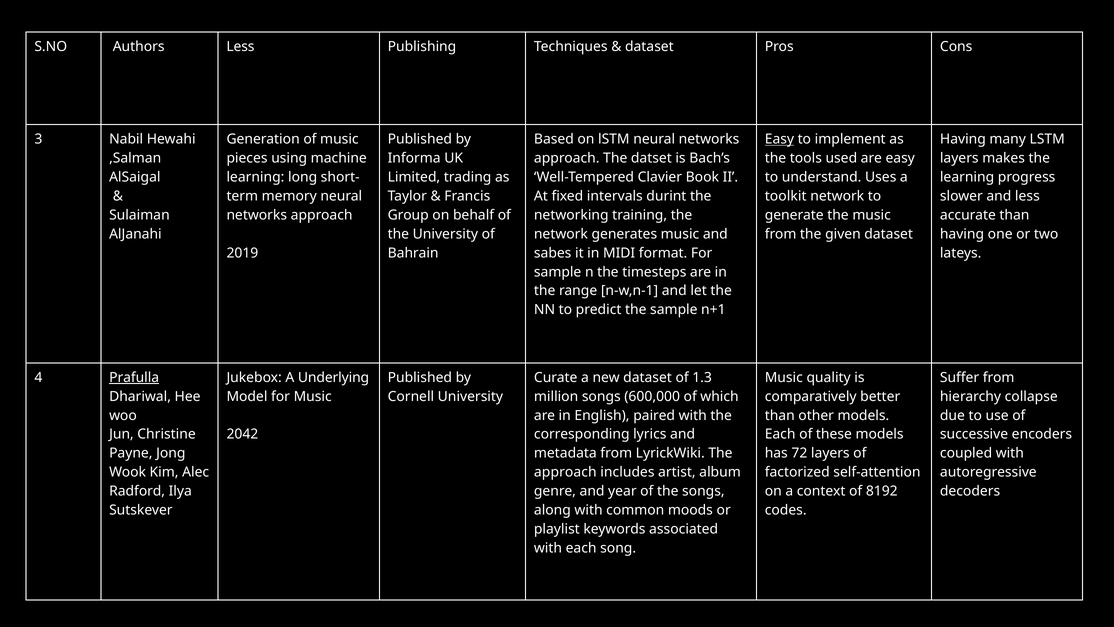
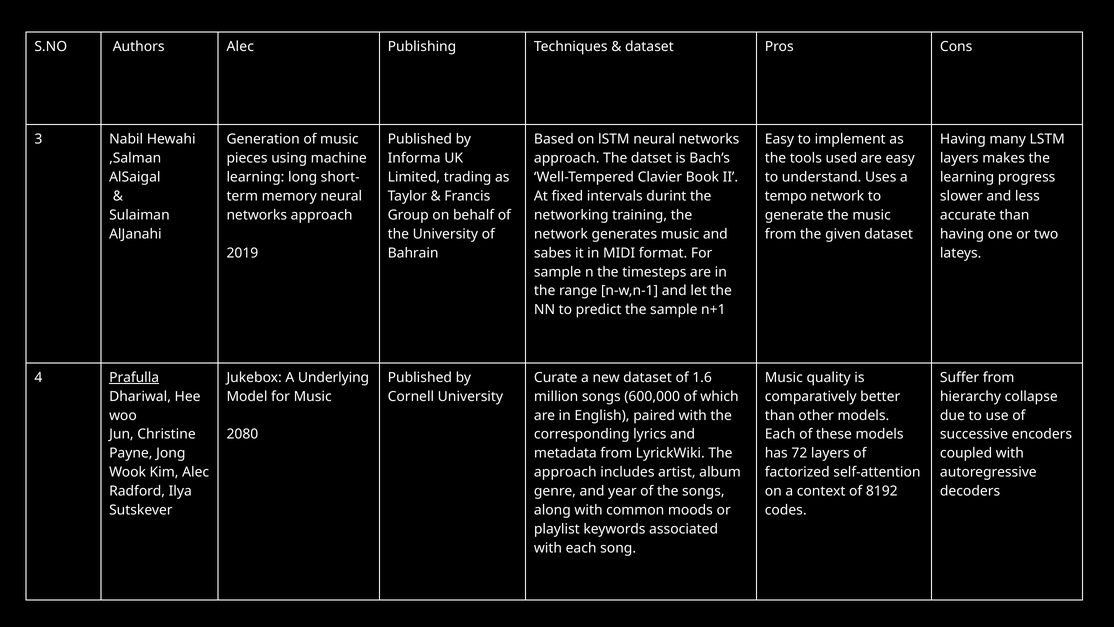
Authors Less: Less -> Alec
Easy at (779, 139) underline: present -> none
toolkit: toolkit -> tempo
1.3: 1.3 -> 1.6
2042: 2042 -> 2080
